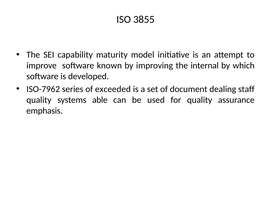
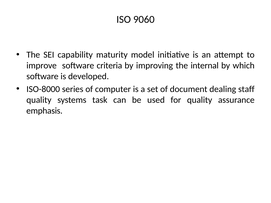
3855: 3855 -> 9060
known: known -> criteria
ISO-7962: ISO-7962 -> ISO-8000
exceeded: exceeded -> computer
able: able -> task
